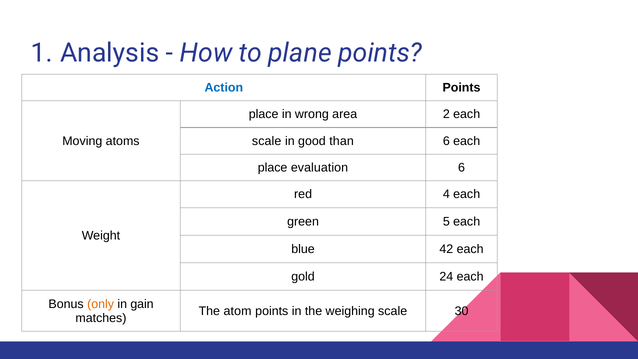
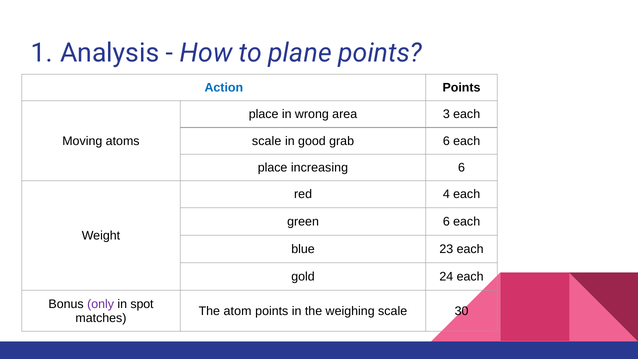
2: 2 -> 3
than: than -> grab
evaluation: evaluation -> increasing
green 5: 5 -> 6
42: 42 -> 23
only colour: orange -> purple
gain: gain -> spot
